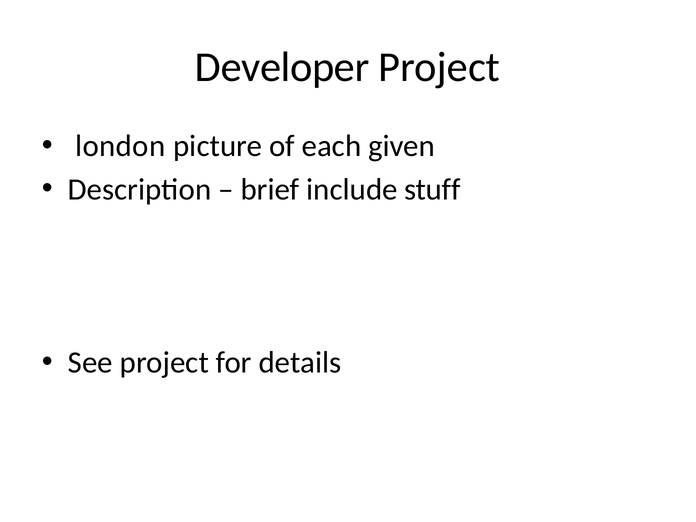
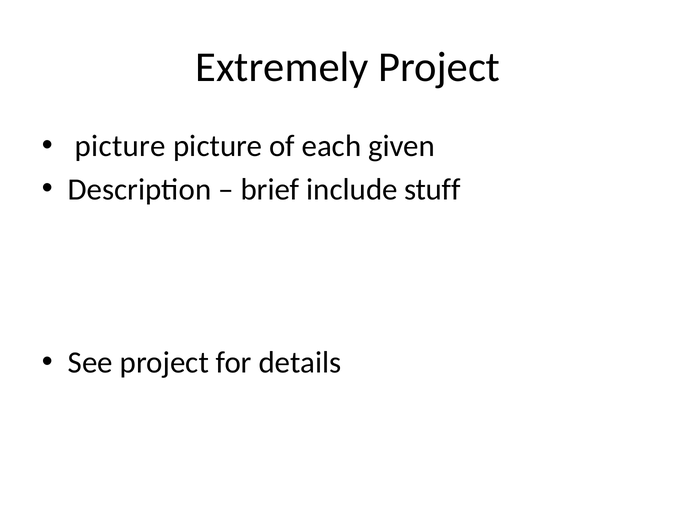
Developer: Developer -> Extremely
london at (120, 146): london -> picture
